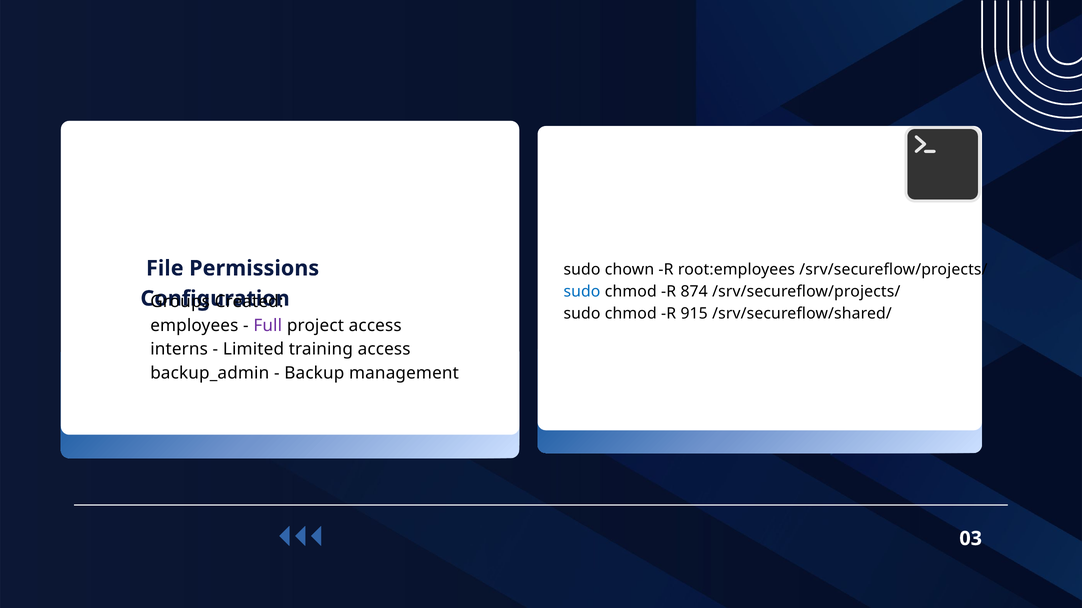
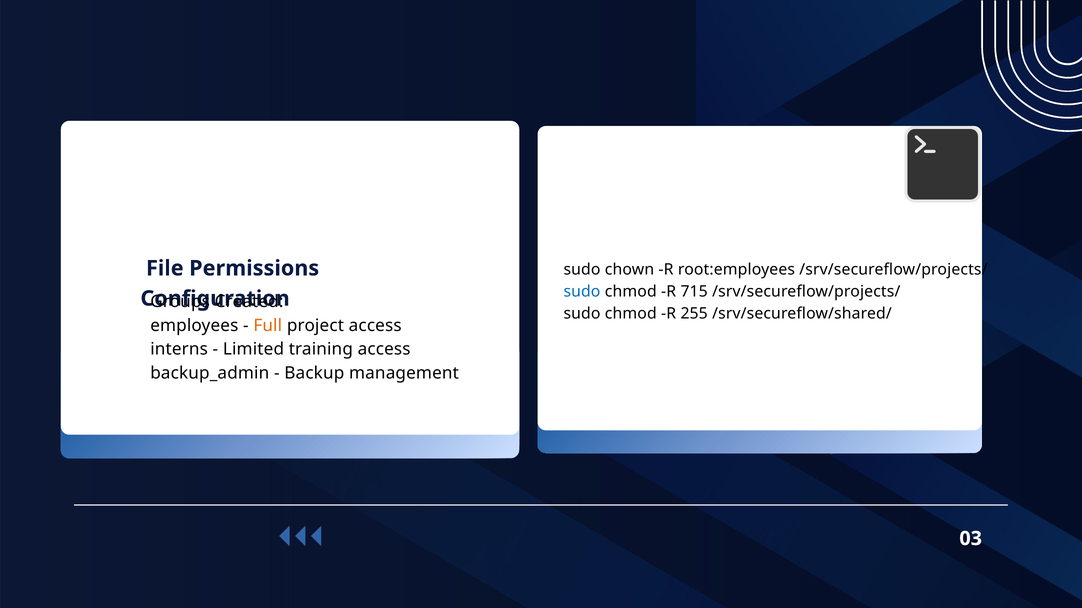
874: 874 -> 715
915: 915 -> 255
Full colour: purple -> orange
